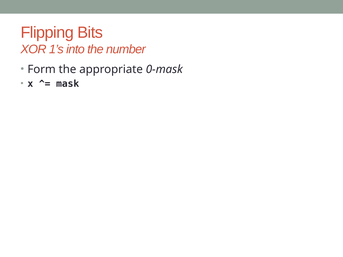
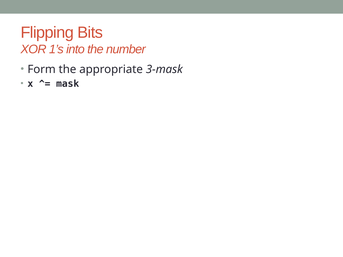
0-mask: 0-mask -> 3-mask
